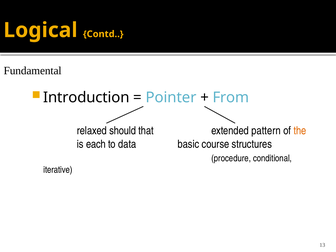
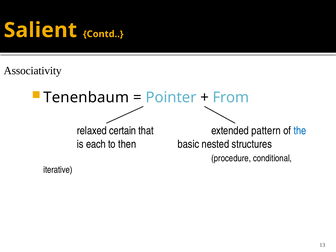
Logical: Logical -> Salient
Fundamental: Fundamental -> Associativity
Introduction: Introduction -> Tenenbaum
should: should -> certain
the colour: orange -> blue
data: data -> then
course: course -> nested
